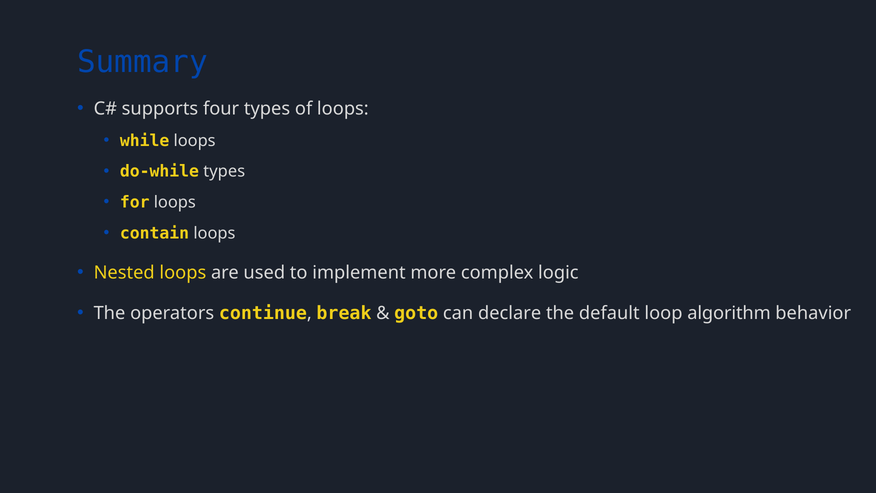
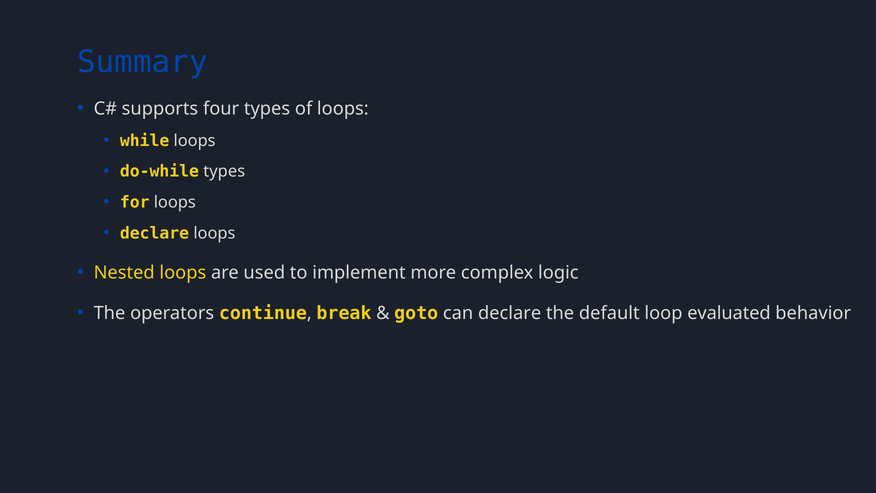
contain at (154, 233): contain -> declare
algorithm: algorithm -> evaluated
